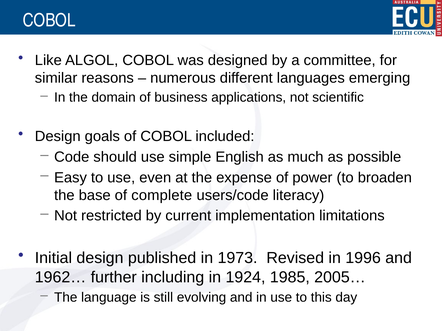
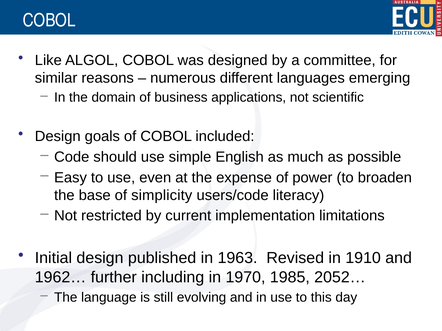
complete: complete -> simplicity
1973: 1973 -> 1963
1996: 1996 -> 1910
1924: 1924 -> 1970
2005…: 2005… -> 2052…
